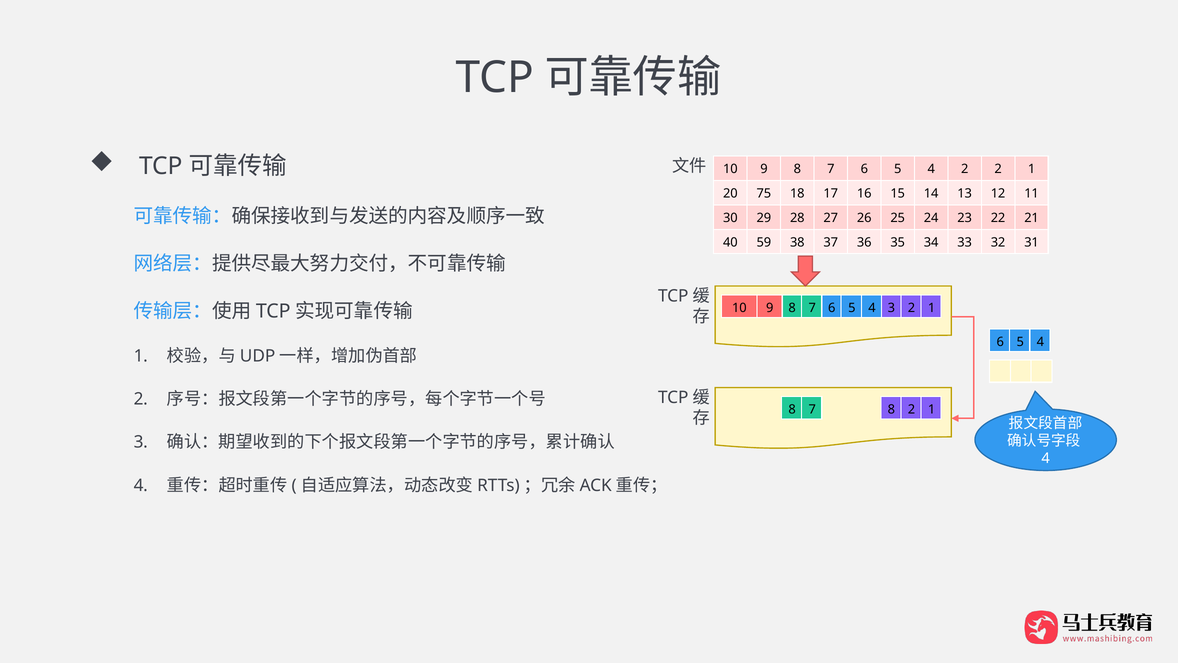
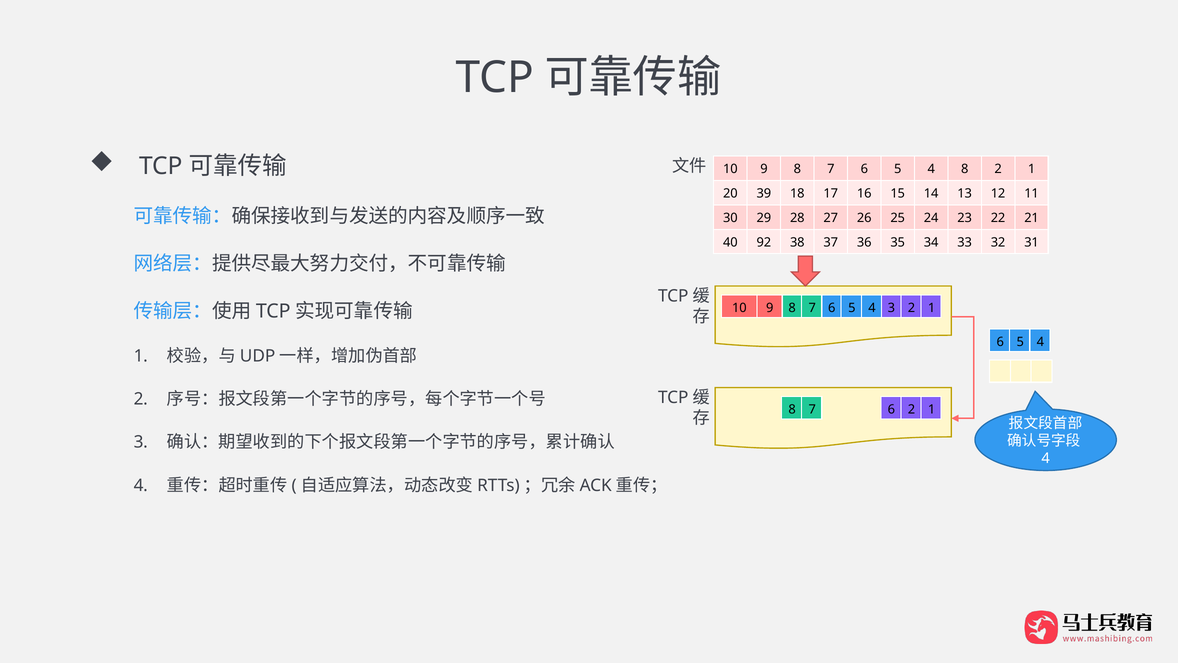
2 at (965, 169): 2 -> 8
75: 75 -> 39
59: 59 -> 92
8 at (891, 409): 8 -> 6
